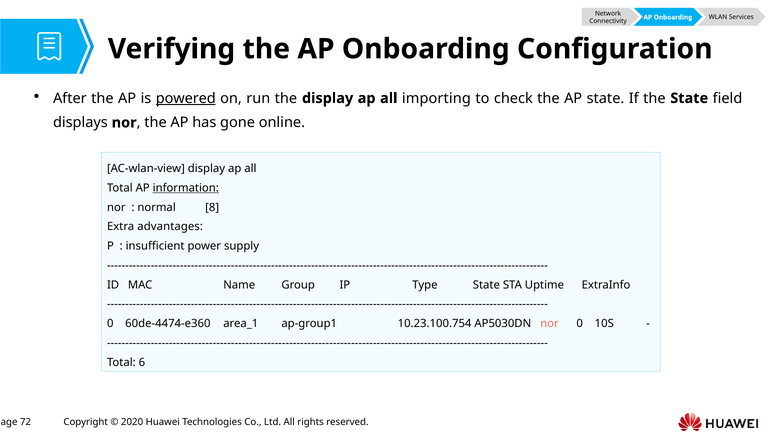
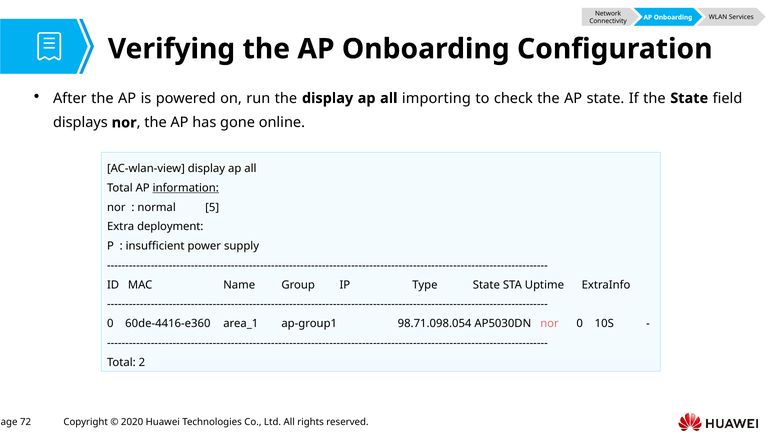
powered underline: present -> none
8: 8 -> 5
advantages: advantages -> deployment
60de-4474-e360: 60de-4474-e360 -> 60de-4416-e360
10.23.100.754: 10.23.100.754 -> 98.71.098.054
6: 6 -> 2
